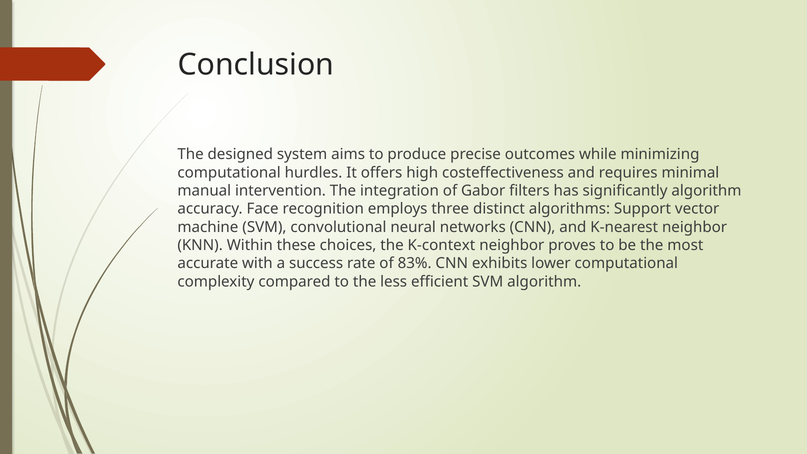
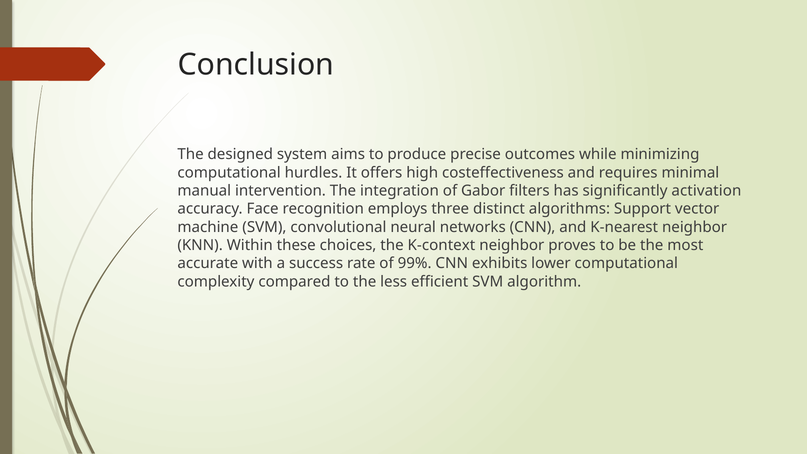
significantly algorithm: algorithm -> activation
83%: 83% -> 99%
